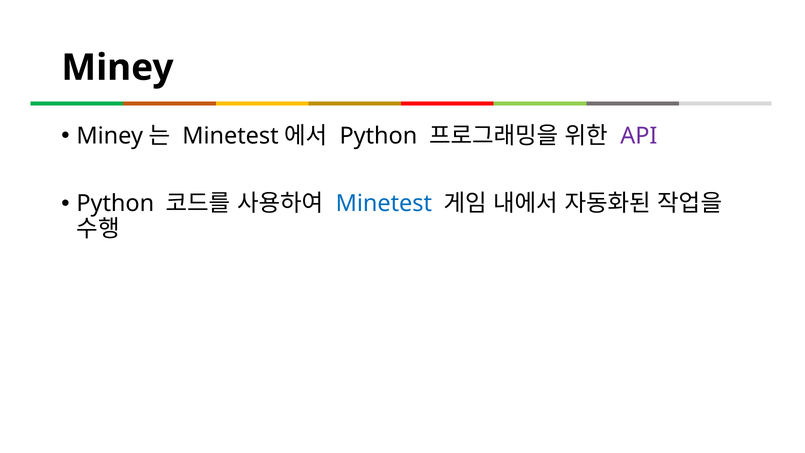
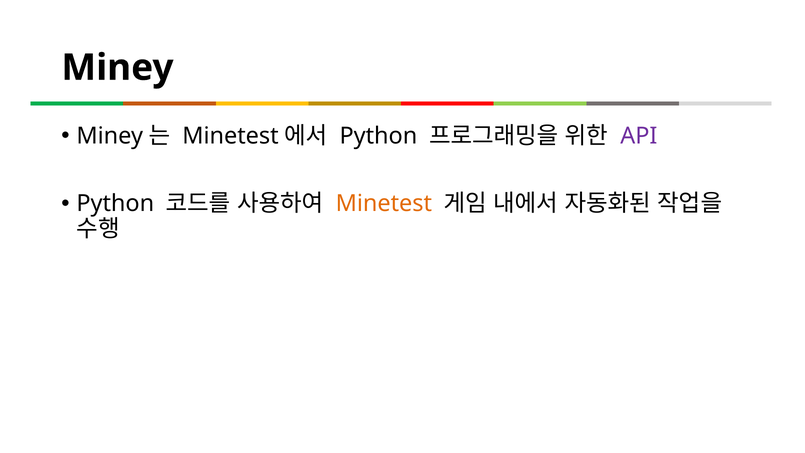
Minetest at (384, 204) colour: blue -> orange
